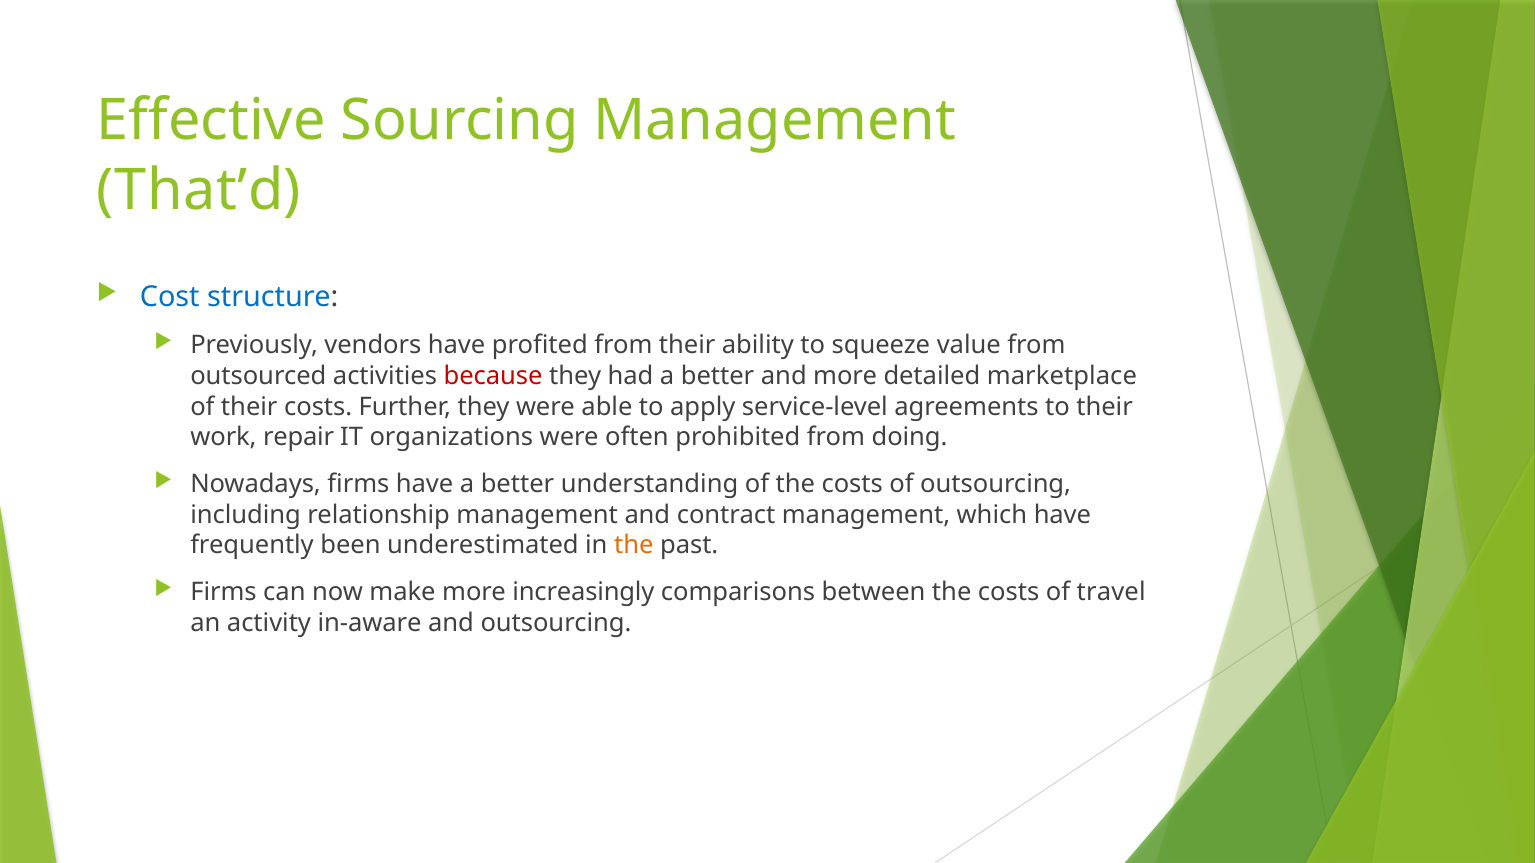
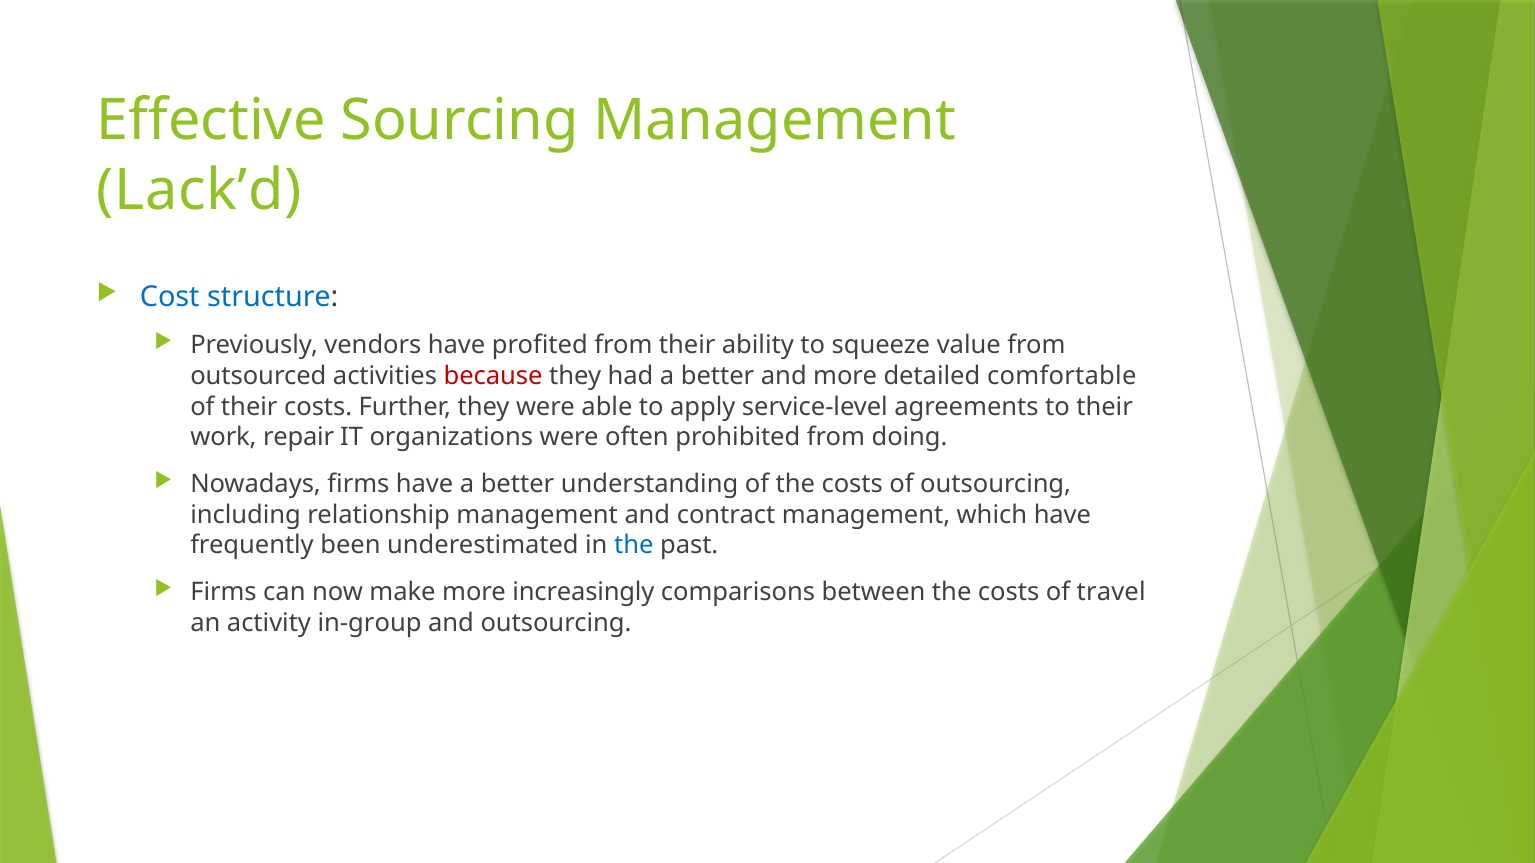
That’d: That’d -> Lack’d
marketplace: marketplace -> comfortable
the at (634, 546) colour: orange -> blue
in-aware: in-aware -> in-group
